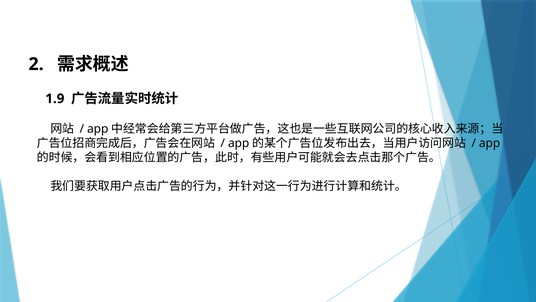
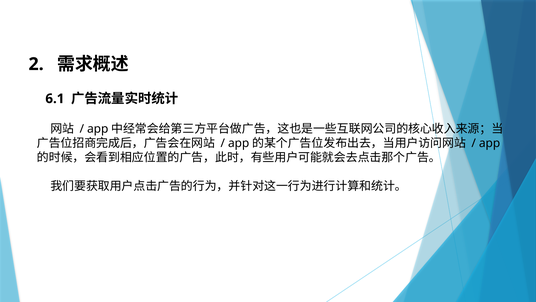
1.9: 1.9 -> 6.1
